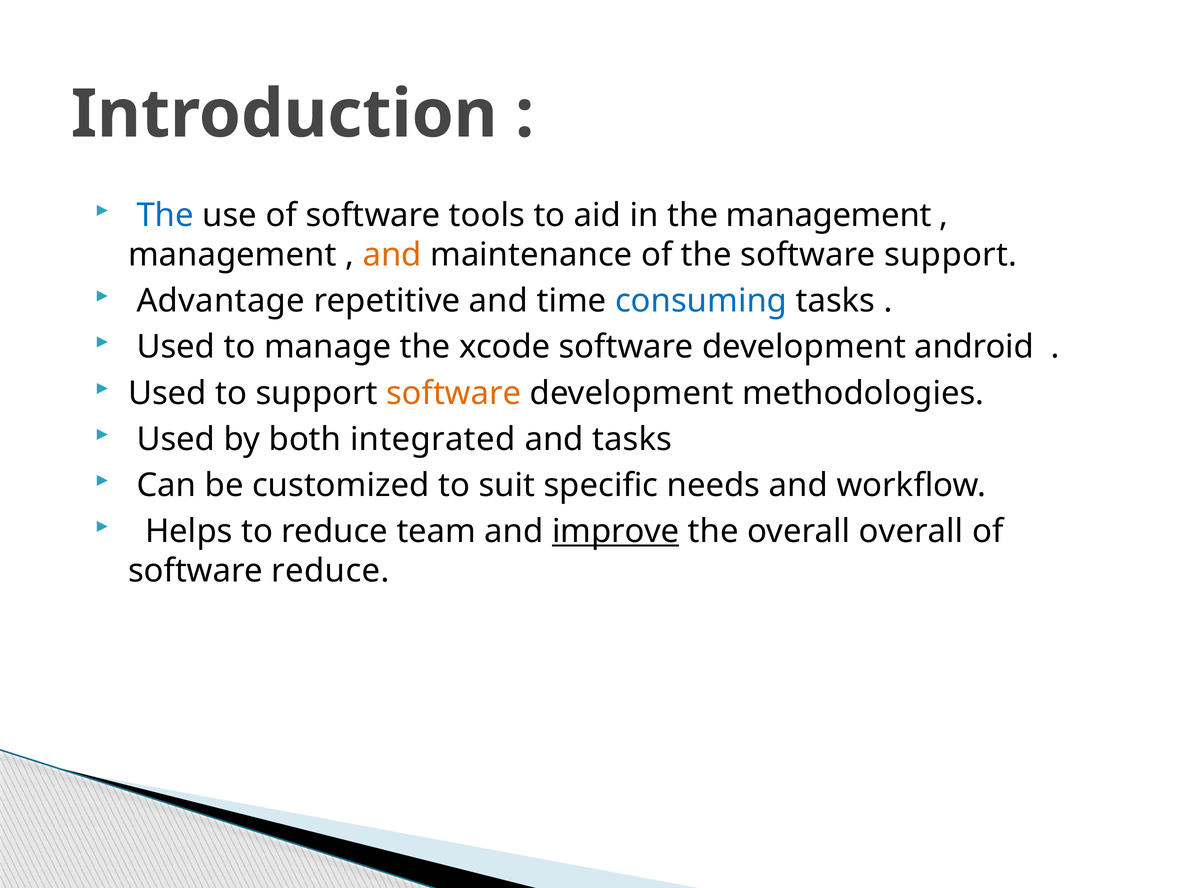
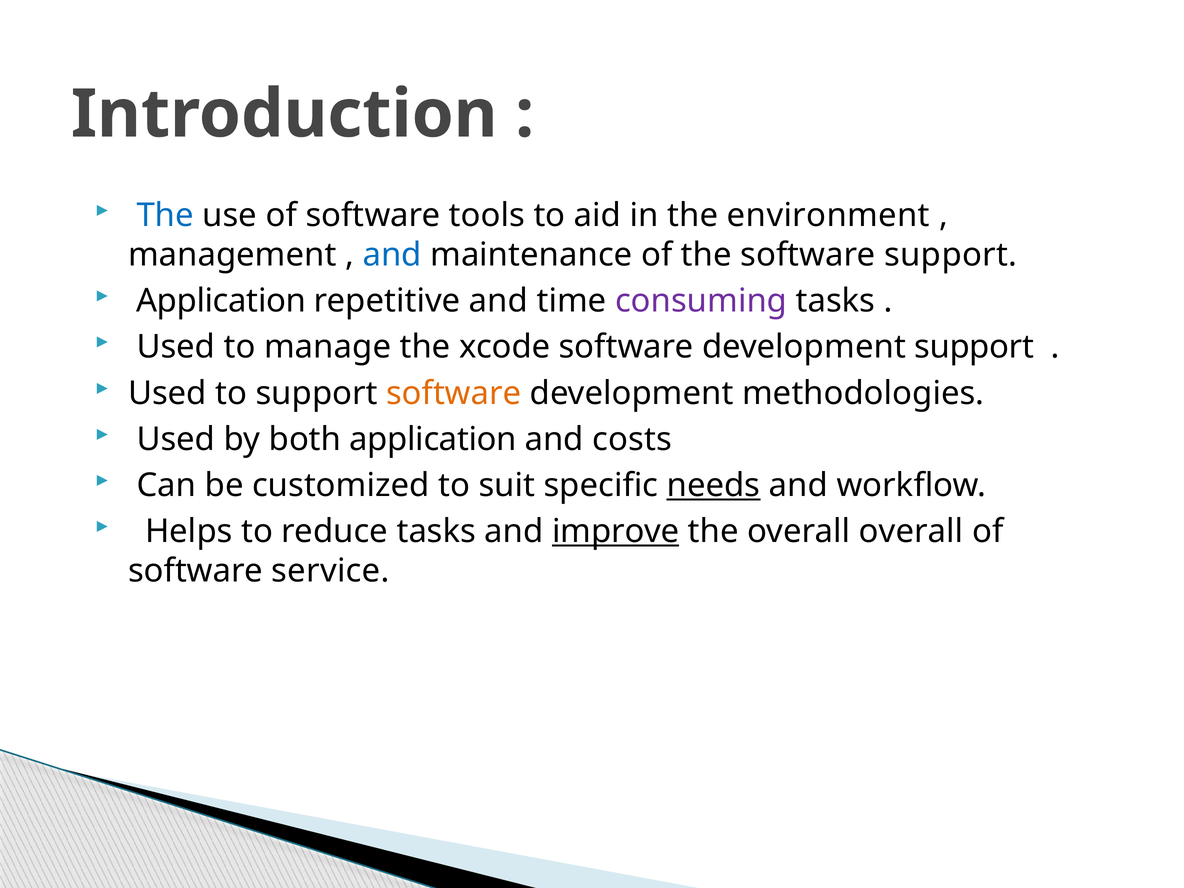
the management: management -> environment
and at (392, 255) colour: orange -> blue
Advantage at (221, 301): Advantage -> Application
consuming colour: blue -> purple
development android: android -> support
both integrated: integrated -> application
and tasks: tasks -> costs
needs underline: none -> present
reduce team: team -> tasks
software reduce: reduce -> service
